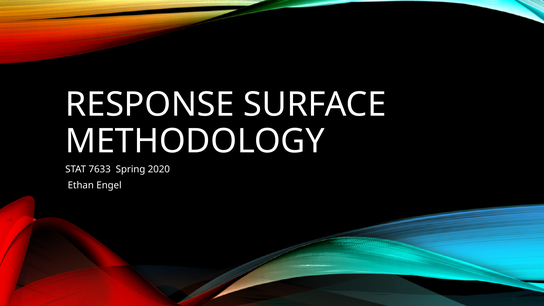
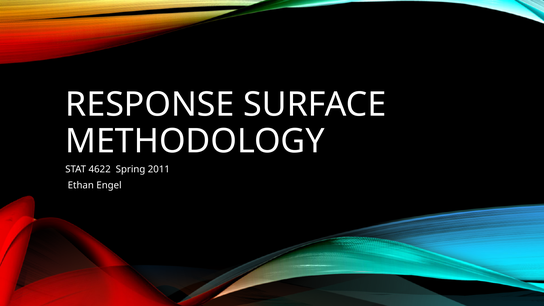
7633: 7633 -> 4622
2020: 2020 -> 2011
